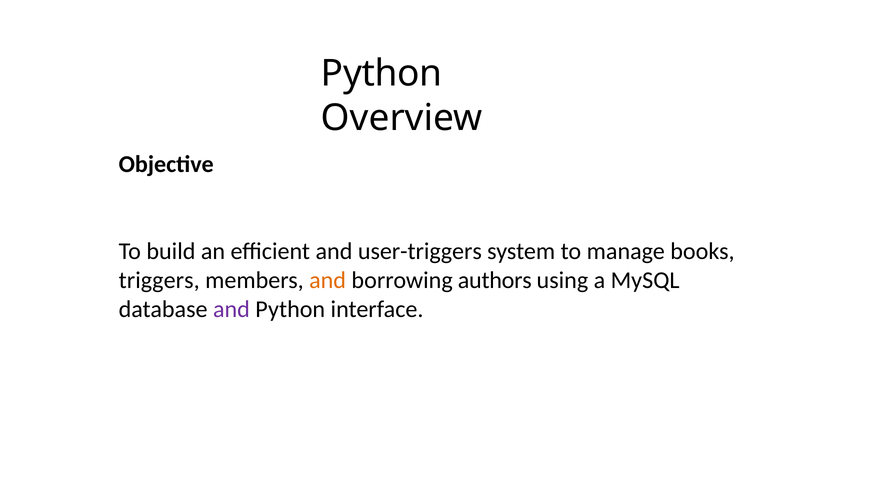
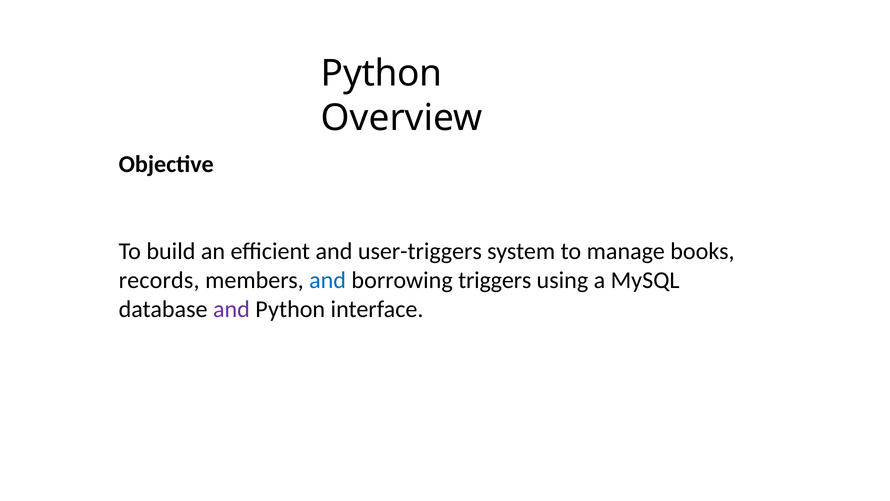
triggers: triggers -> records
and at (328, 280) colour: orange -> blue
authors: authors -> triggers
